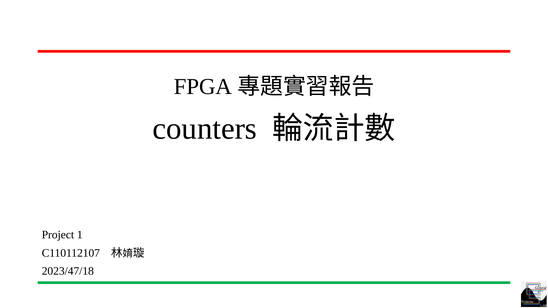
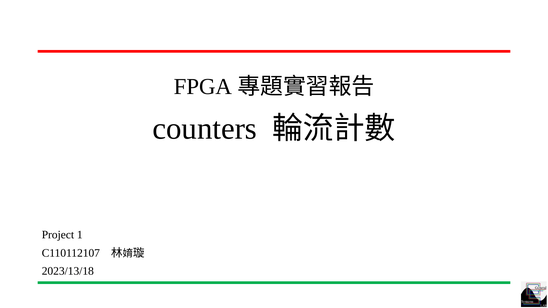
2023/47/18: 2023/47/18 -> 2023/13/18
